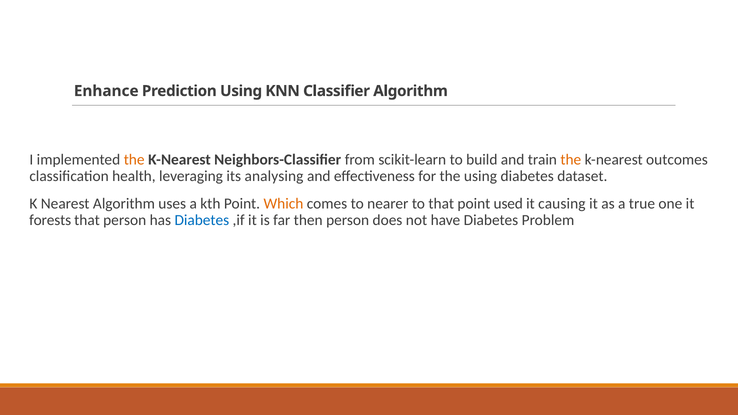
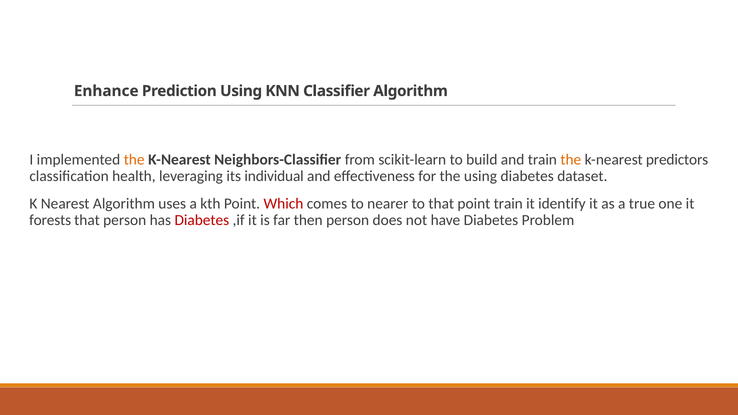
outcomes: outcomes -> predictors
analysing: analysing -> individual
Which colour: orange -> red
point used: used -> train
causing: causing -> identify
Diabetes at (202, 220) colour: blue -> red
